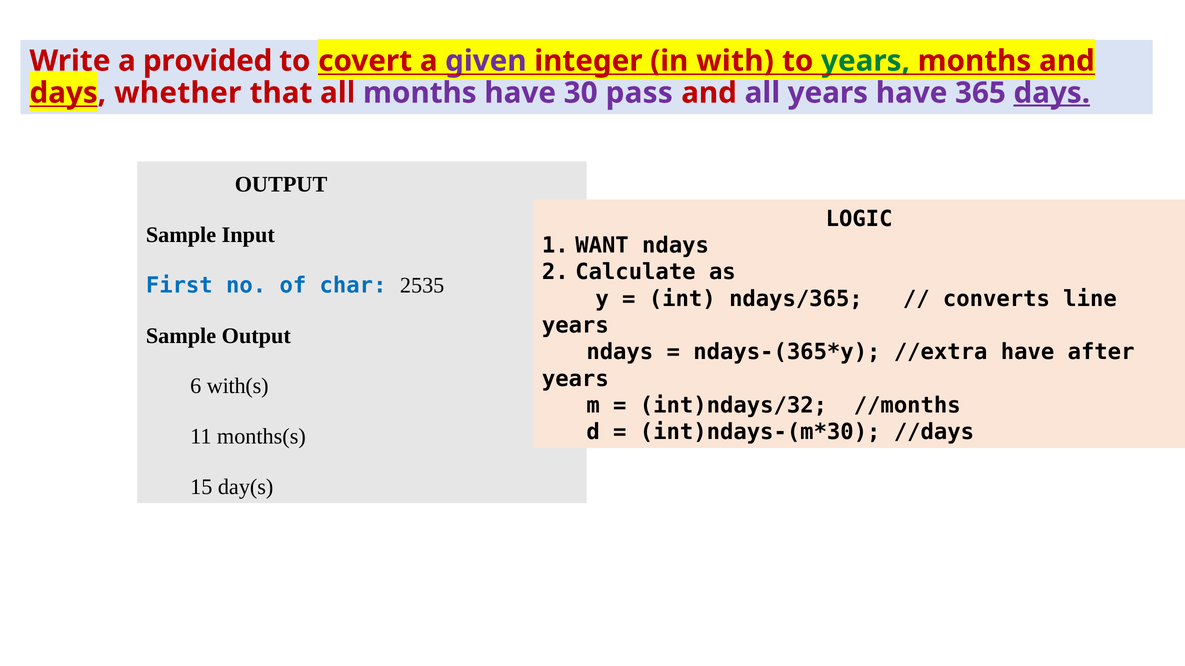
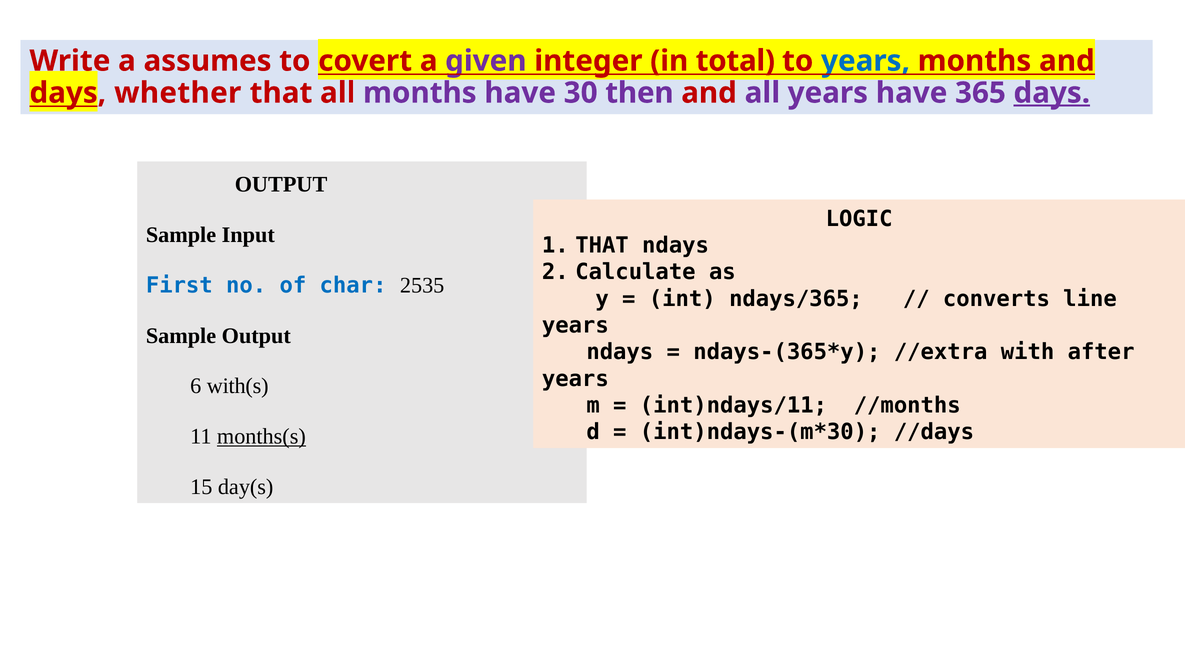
provided: provided -> assumes
with: with -> total
years at (865, 61) colour: green -> blue
pass: pass -> then
WANT at (602, 246): WANT -> THAT
//extra have: have -> with
int)ndays/32: int)ndays/32 -> int)ndays/11
months(s underline: none -> present
